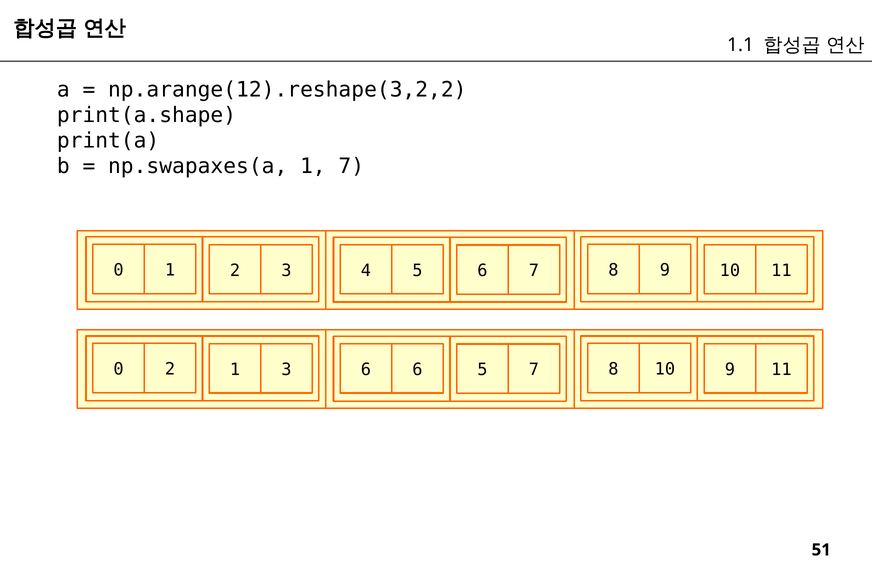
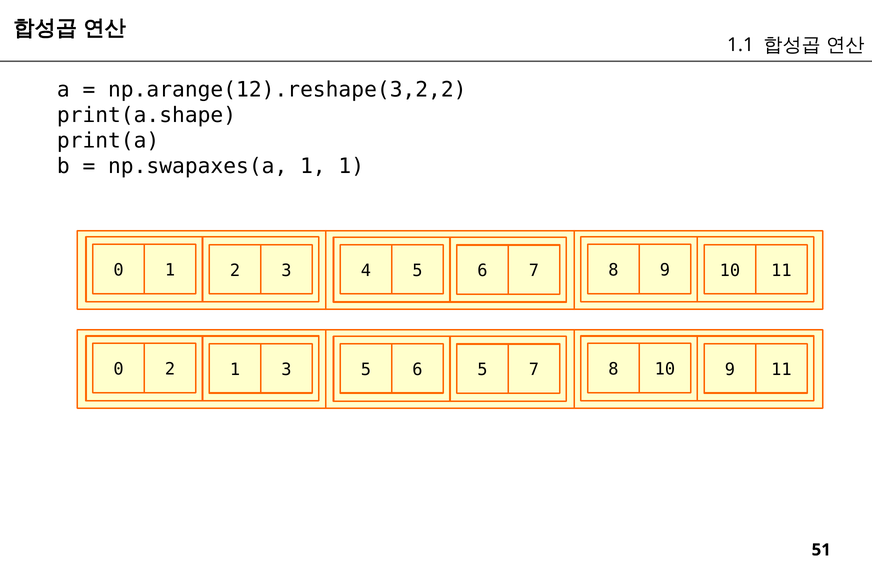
1 7: 7 -> 1
3 6: 6 -> 5
